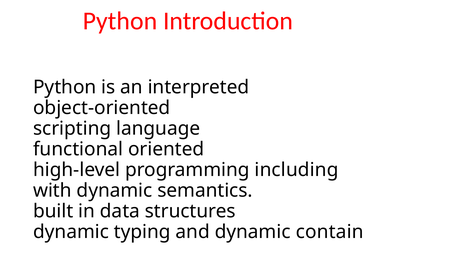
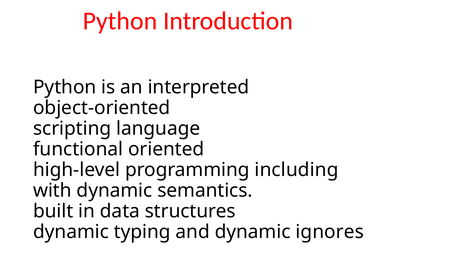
contain: contain -> ignores
